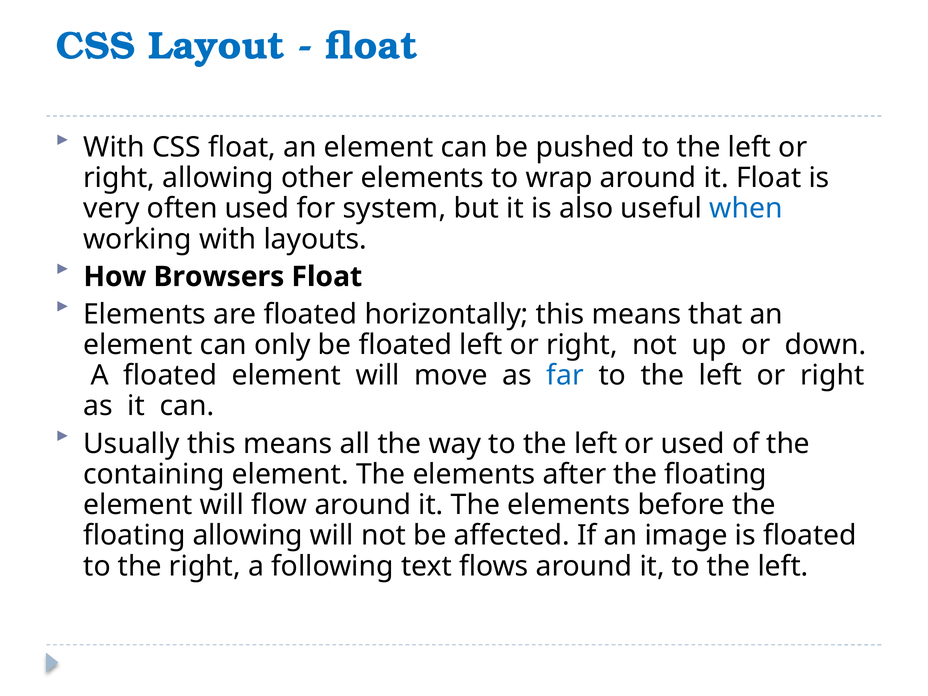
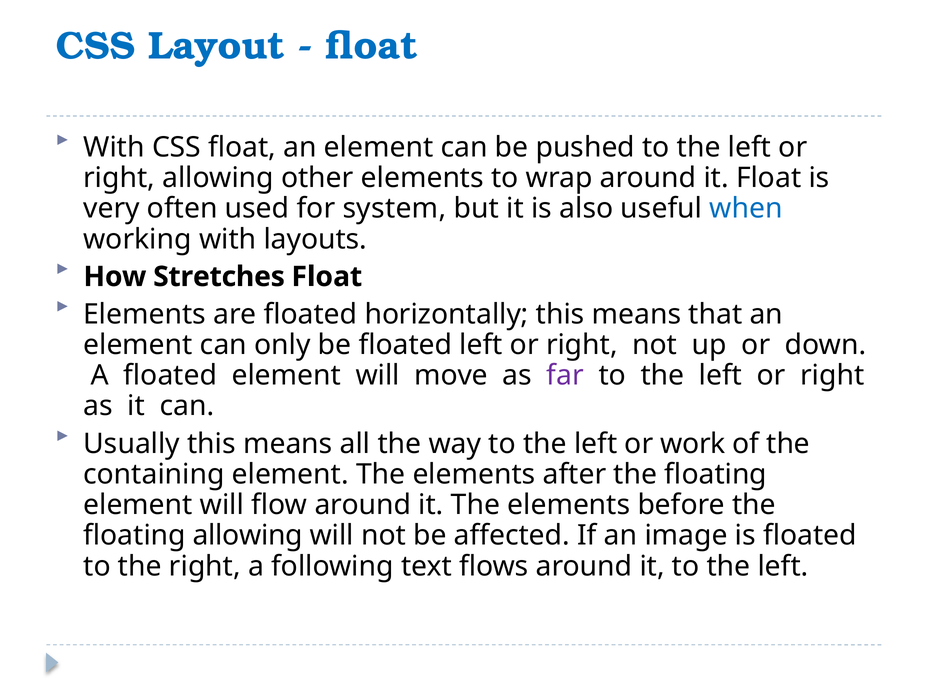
Browsers: Browsers -> Stretches
far colour: blue -> purple
or used: used -> work
